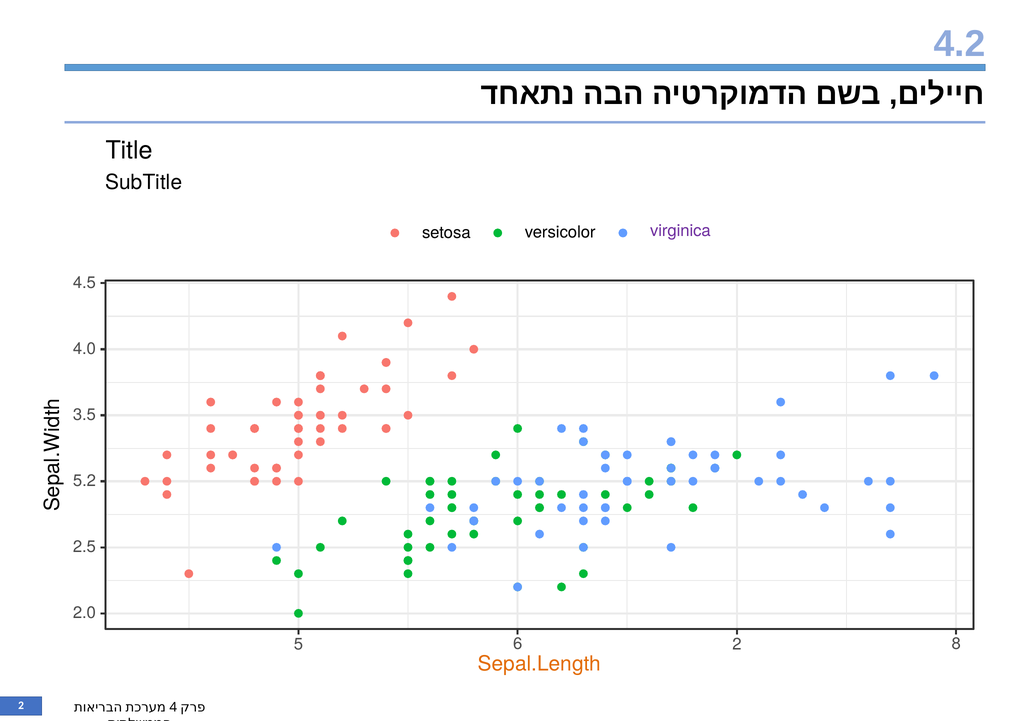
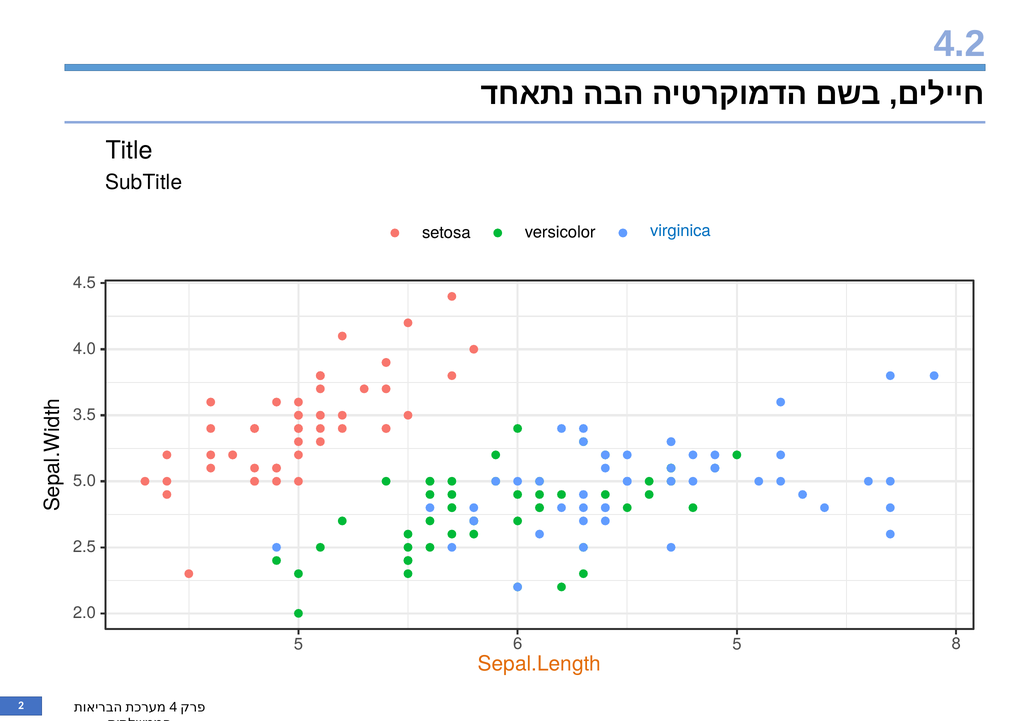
virginica colour: purple -> blue
5.2: 5.2 -> 5.0
6 2: 2 -> 5
